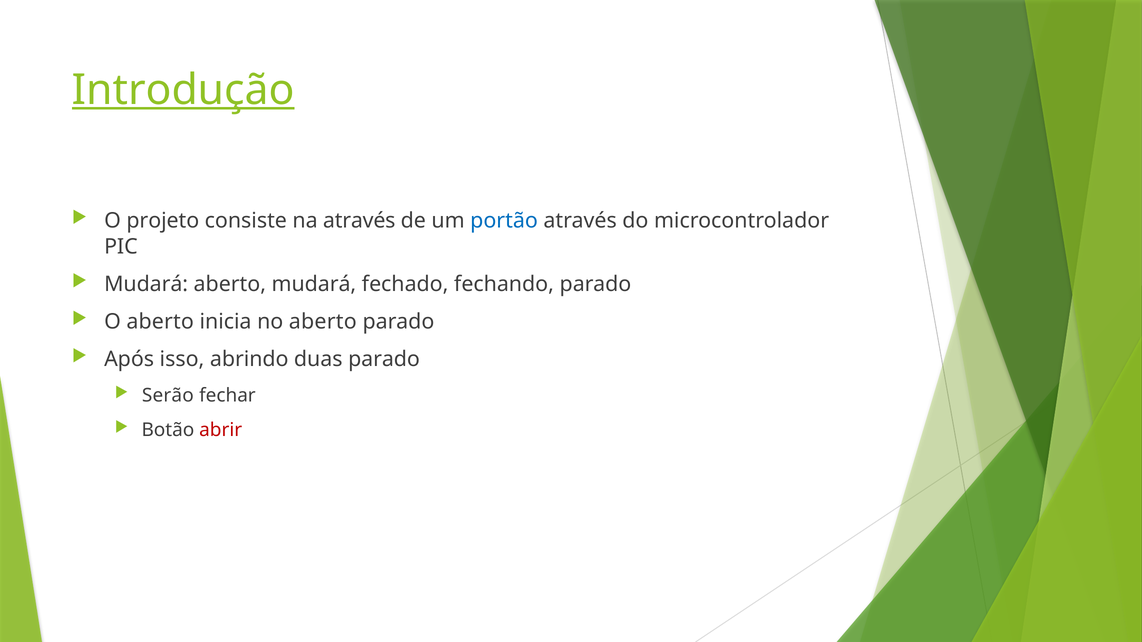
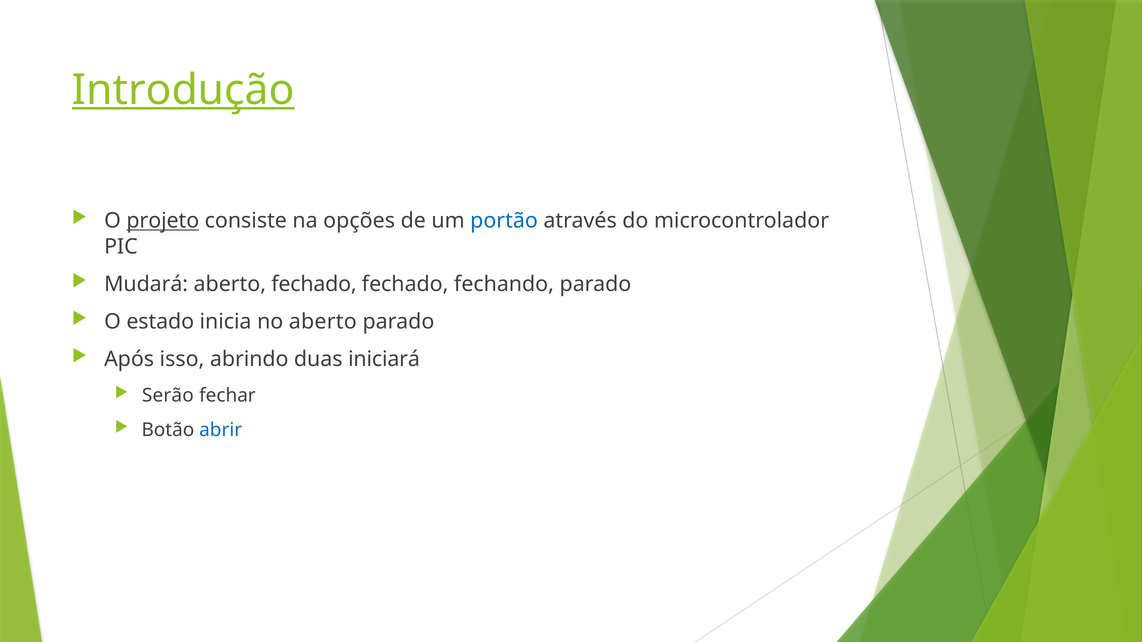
projeto underline: none -> present
na através: através -> opções
aberto mudará: mudará -> fechado
O aberto: aberto -> estado
duas parado: parado -> iniciará
abrir colour: red -> blue
